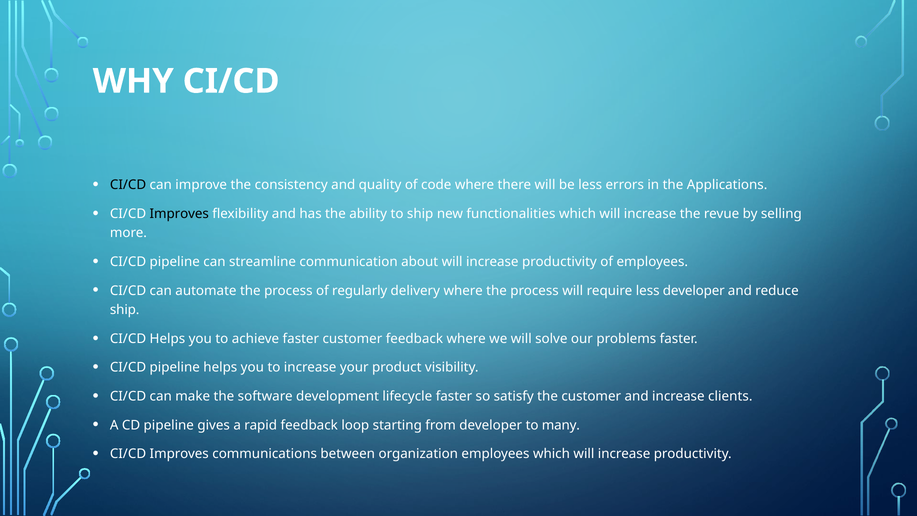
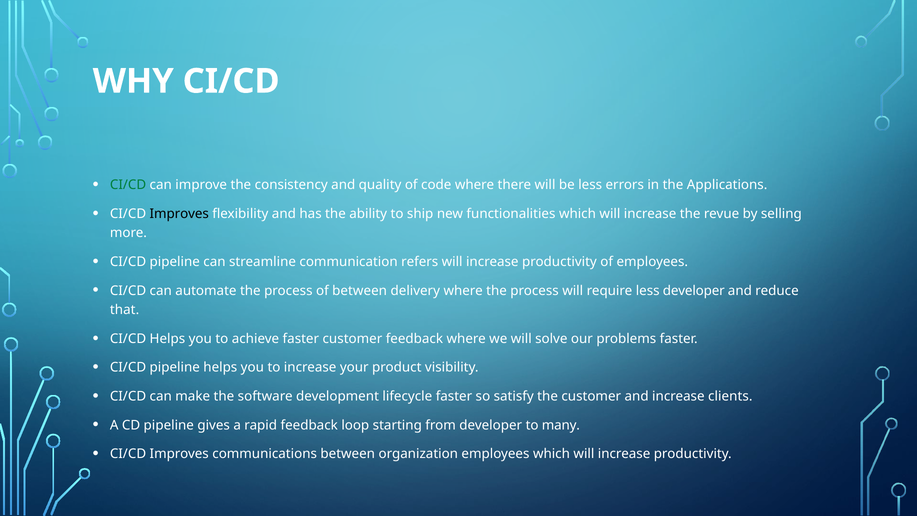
CI/CD at (128, 185) colour: black -> green
about: about -> refers
of regularly: regularly -> between
ship at (125, 310): ship -> that
